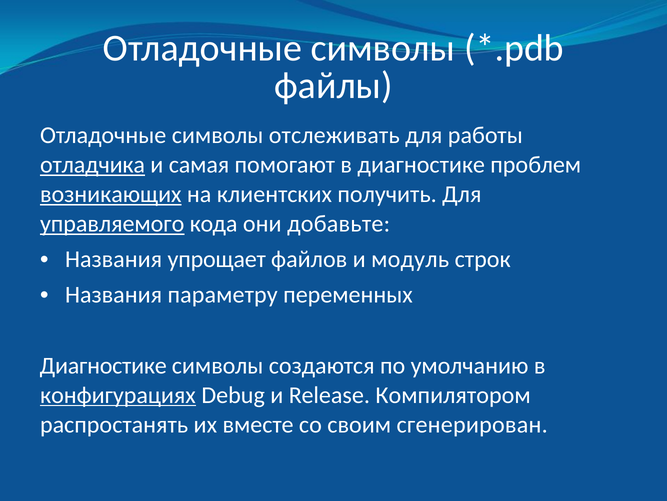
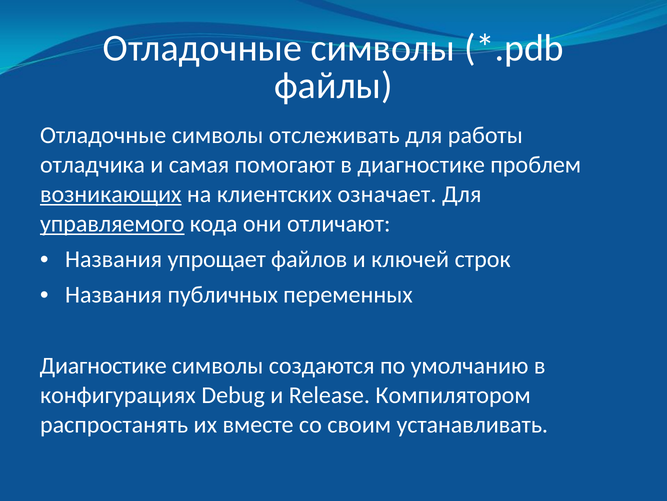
отладчика underline: present -> none
получить: получить -> означает
добавьте: добавьте -> отличают
модуль: модуль -> ключей
параметру: параметру -> публичных
конфигурациях underline: present -> none
сгенерирован: сгенерирован -> устанавливать
